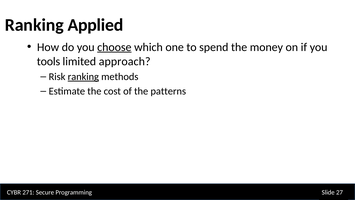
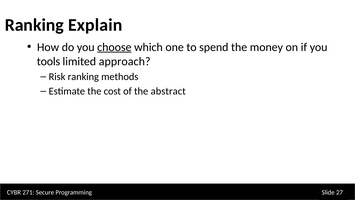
Applied: Applied -> Explain
ranking at (83, 77) underline: present -> none
patterns: patterns -> abstract
